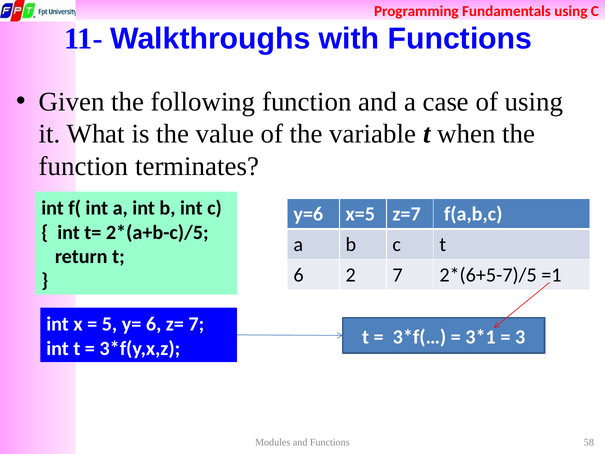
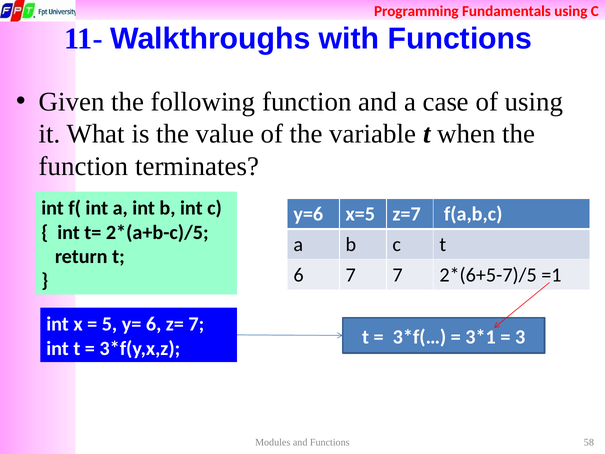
6 2: 2 -> 7
